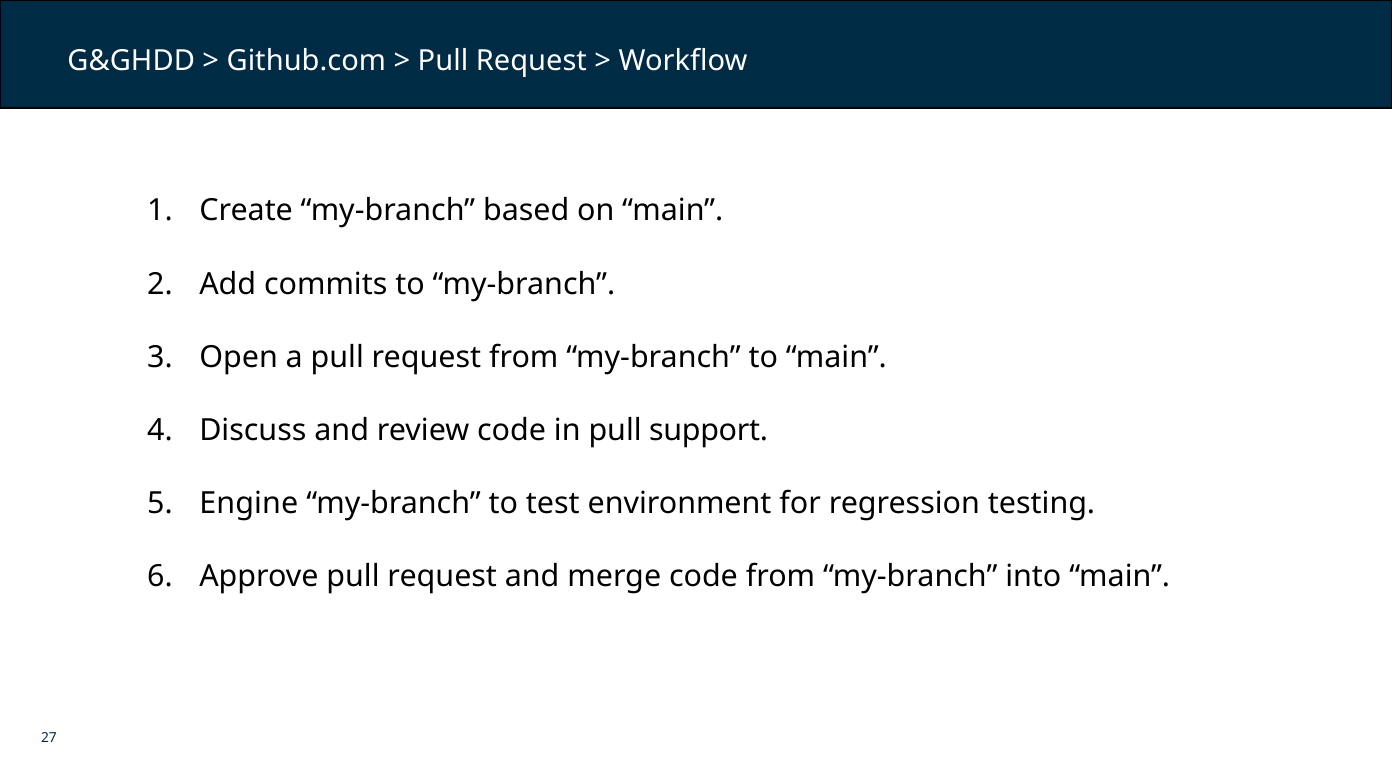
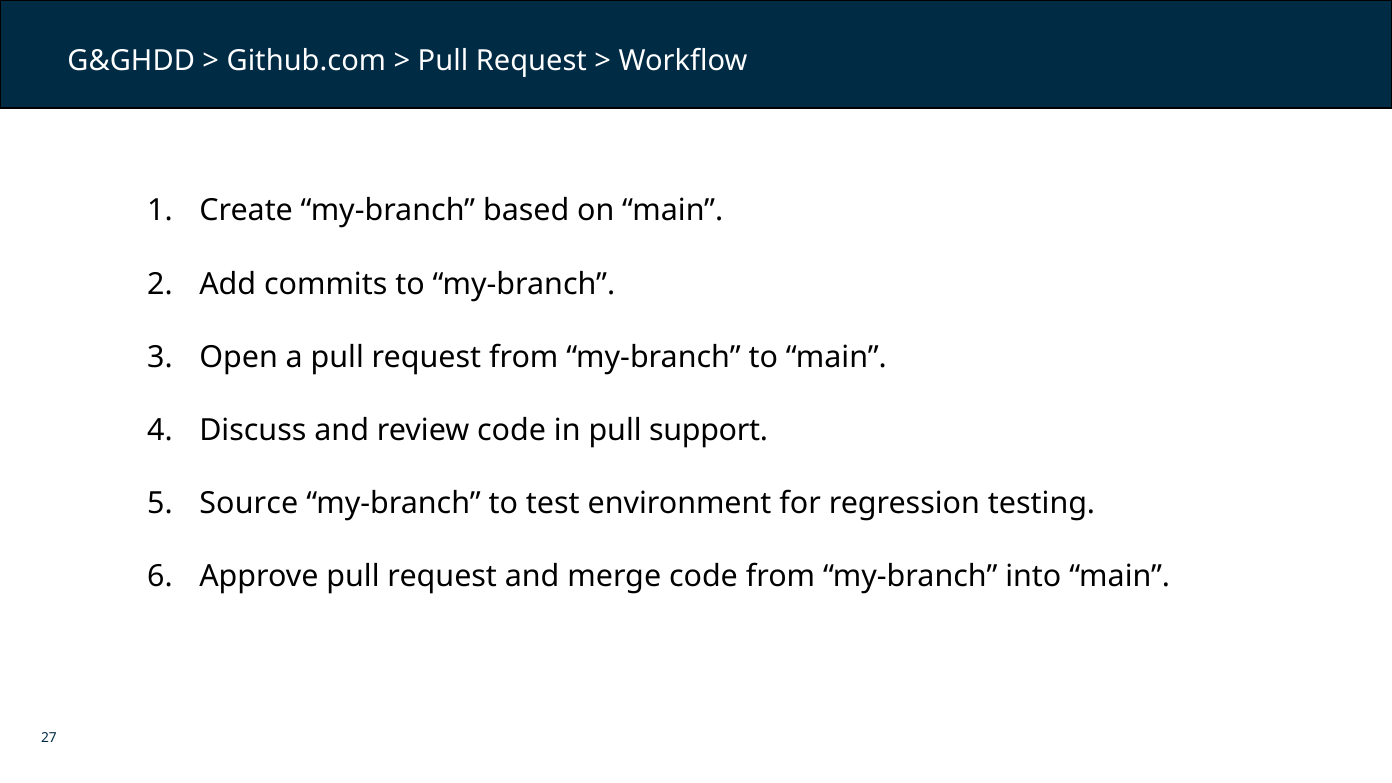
Engine: Engine -> Source
